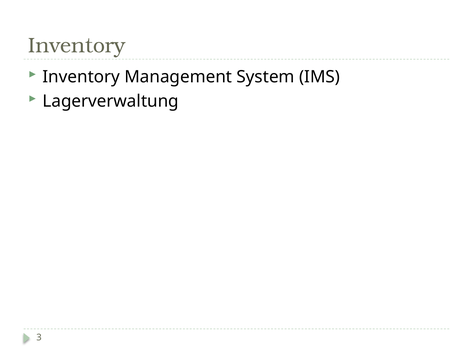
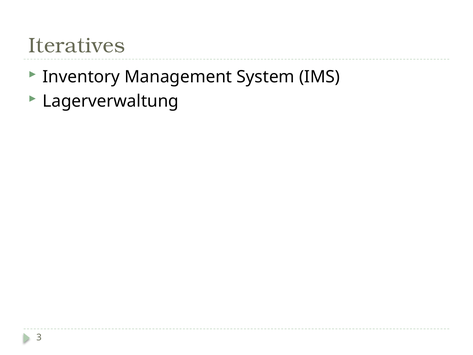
Inventory at (77, 46): Inventory -> Iteratives
